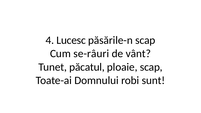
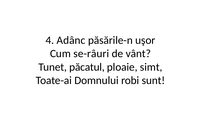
Lucesc: Lucesc -> Adânc
păsările-n scap: scap -> uşor
ploaie scap: scap -> simt
